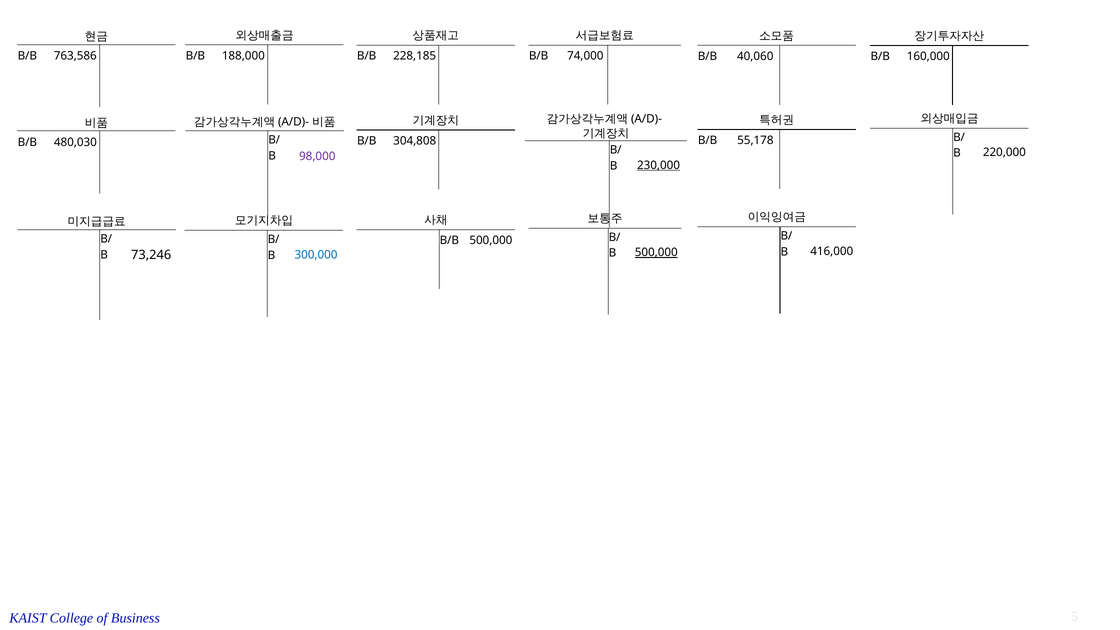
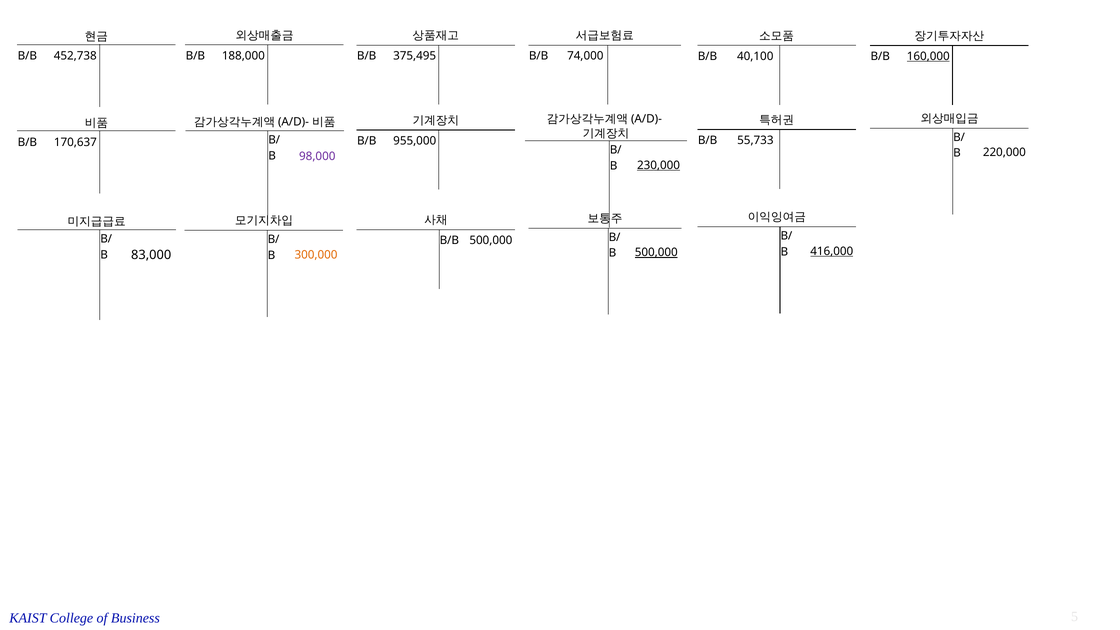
763,586: 763,586 -> 452,738
228,185: 228,185 -> 375,495
40,060: 40,060 -> 40,100
160,000 underline: none -> present
55,178: 55,178 -> 55,733
304,808: 304,808 -> 955,000
480,030: 480,030 -> 170,637
416,000 underline: none -> present
73,246: 73,246 -> 83,000
300,000 colour: blue -> orange
